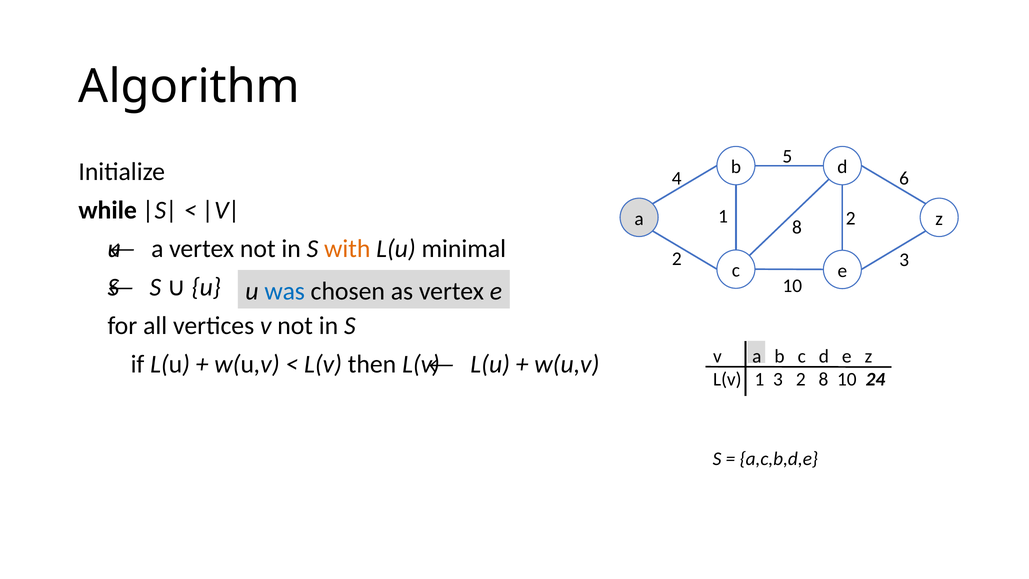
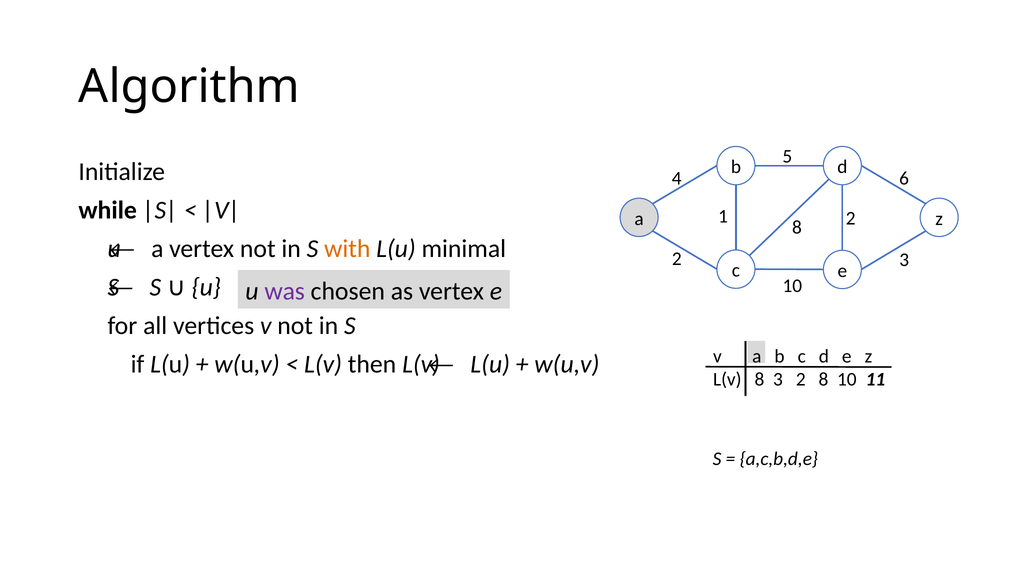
was colour: blue -> purple
L(v 1: 1 -> 8
24: 24 -> 11
